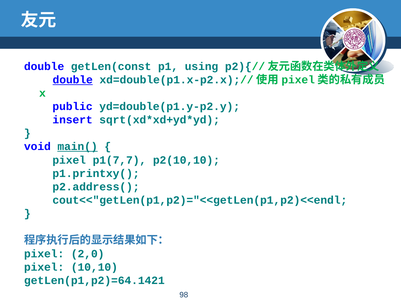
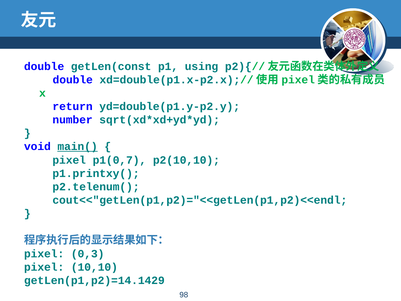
double at (73, 80) underline: present -> none
public: public -> return
insert: insert -> number
p1(7,7: p1(7,7 -> p1(0,7
p2.address(: p2.address( -> p2.telenum(
2,0: 2,0 -> 0,3
getLen(p1,p2)=64.1421: getLen(p1,p2)=64.1421 -> getLen(p1,p2)=14.1429
